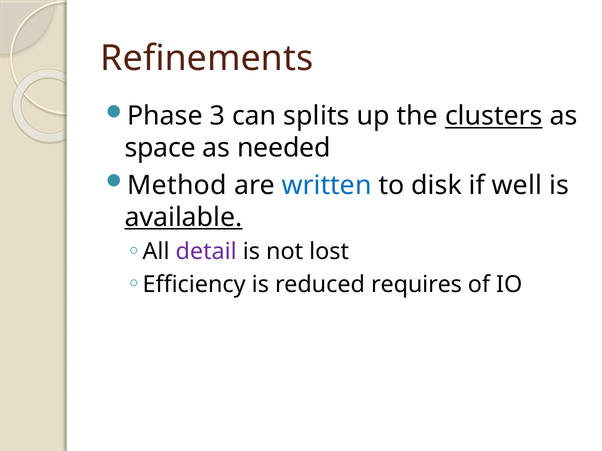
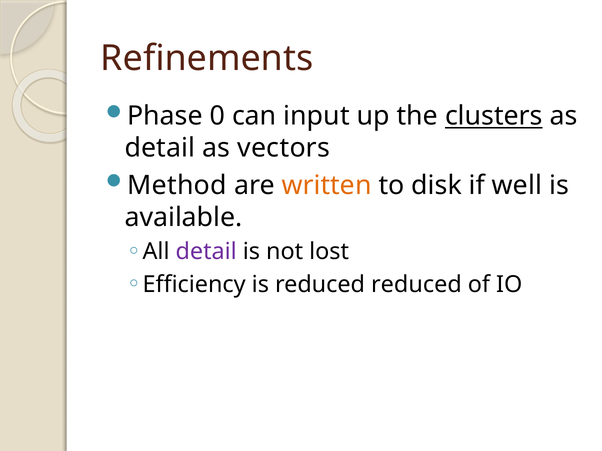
3: 3 -> 0
splits: splits -> input
space at (160, 148): space -> detail
needed: needed -> vectors
written colour: blue -> orange
available underline: present -> none
reduced requires: requires -> reduced
